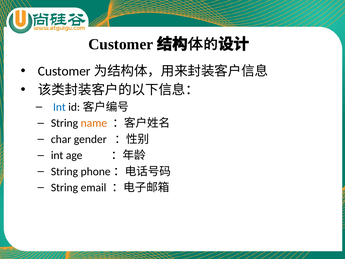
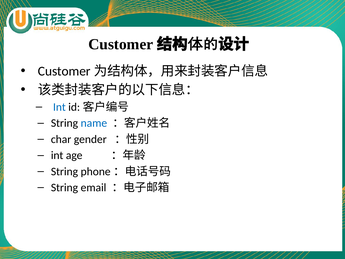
name colour: orange -> blue
